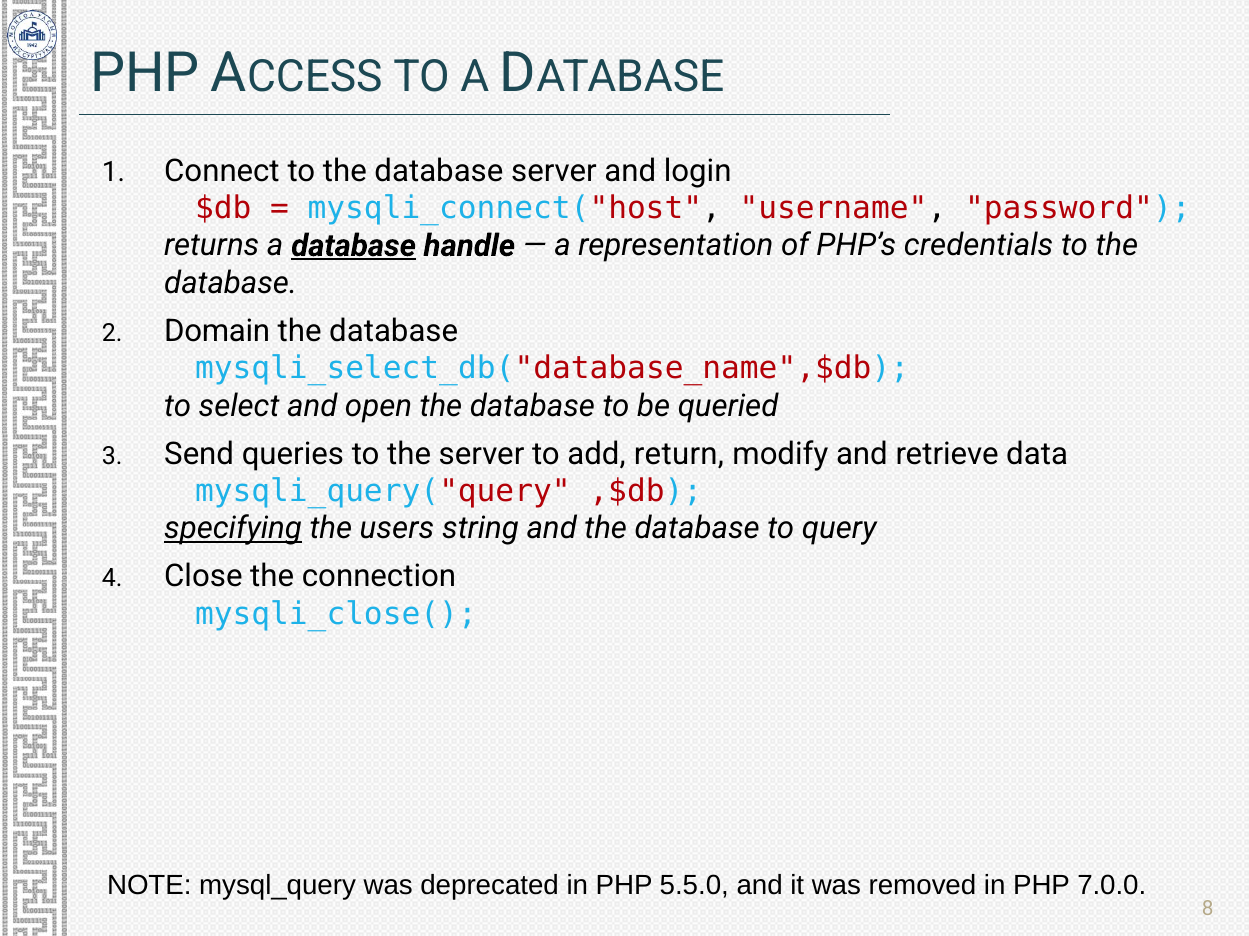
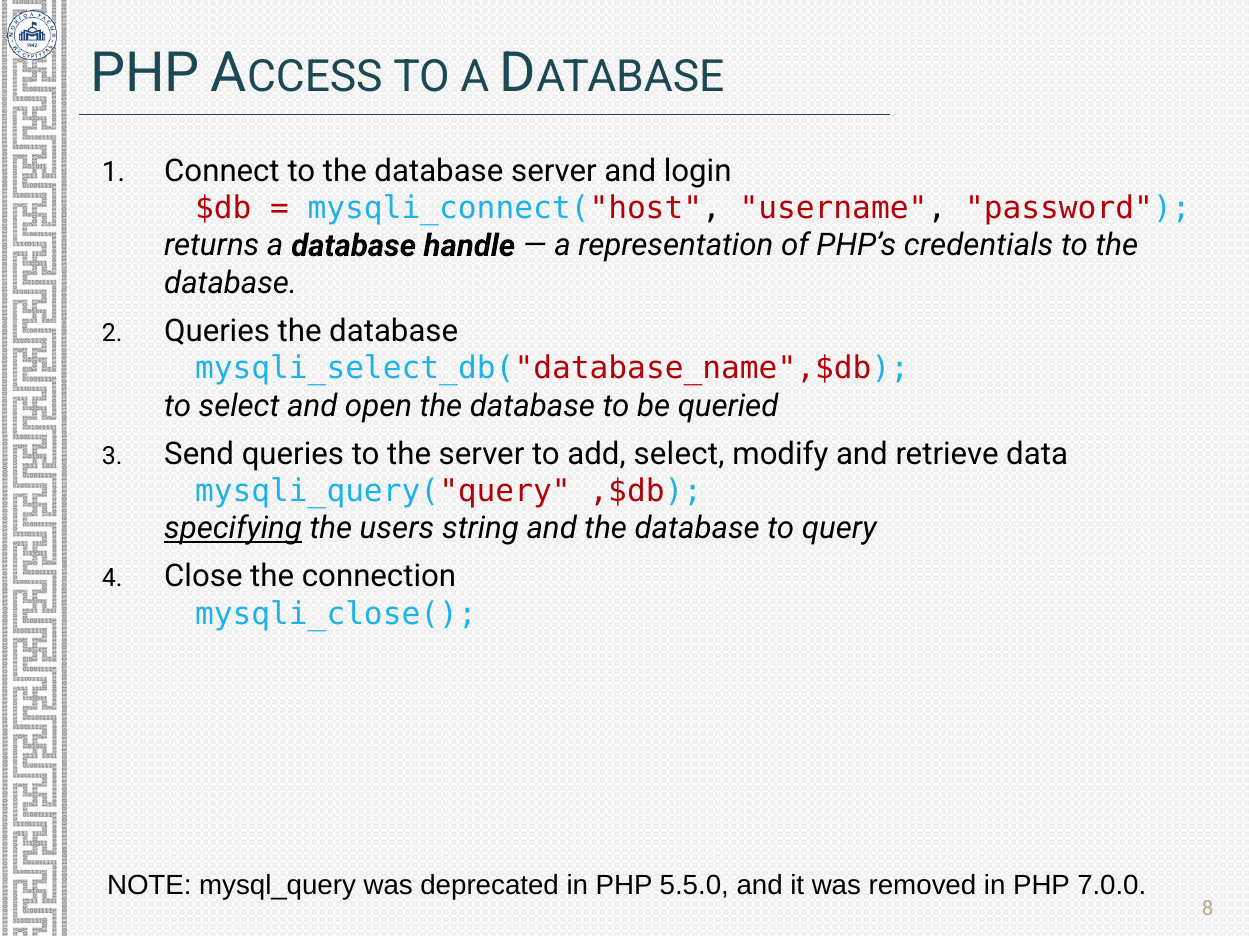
database at (354, 246) underline: present -> none
Domain at (217, 331): Domain -> Queries
add return: return -> select
